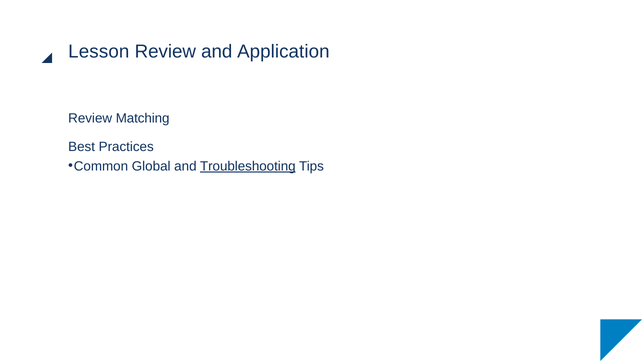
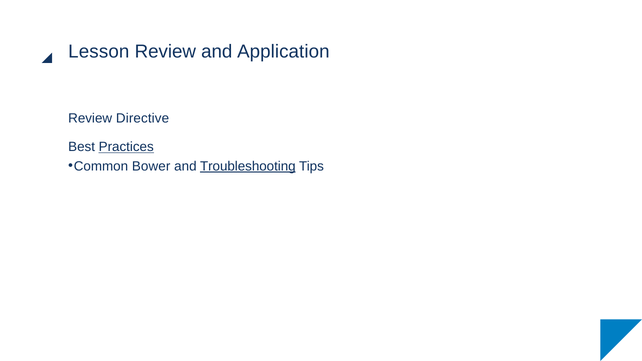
Matching: Matching -> Directive
Practices underline: none -> present
Global: Global -> Bower
